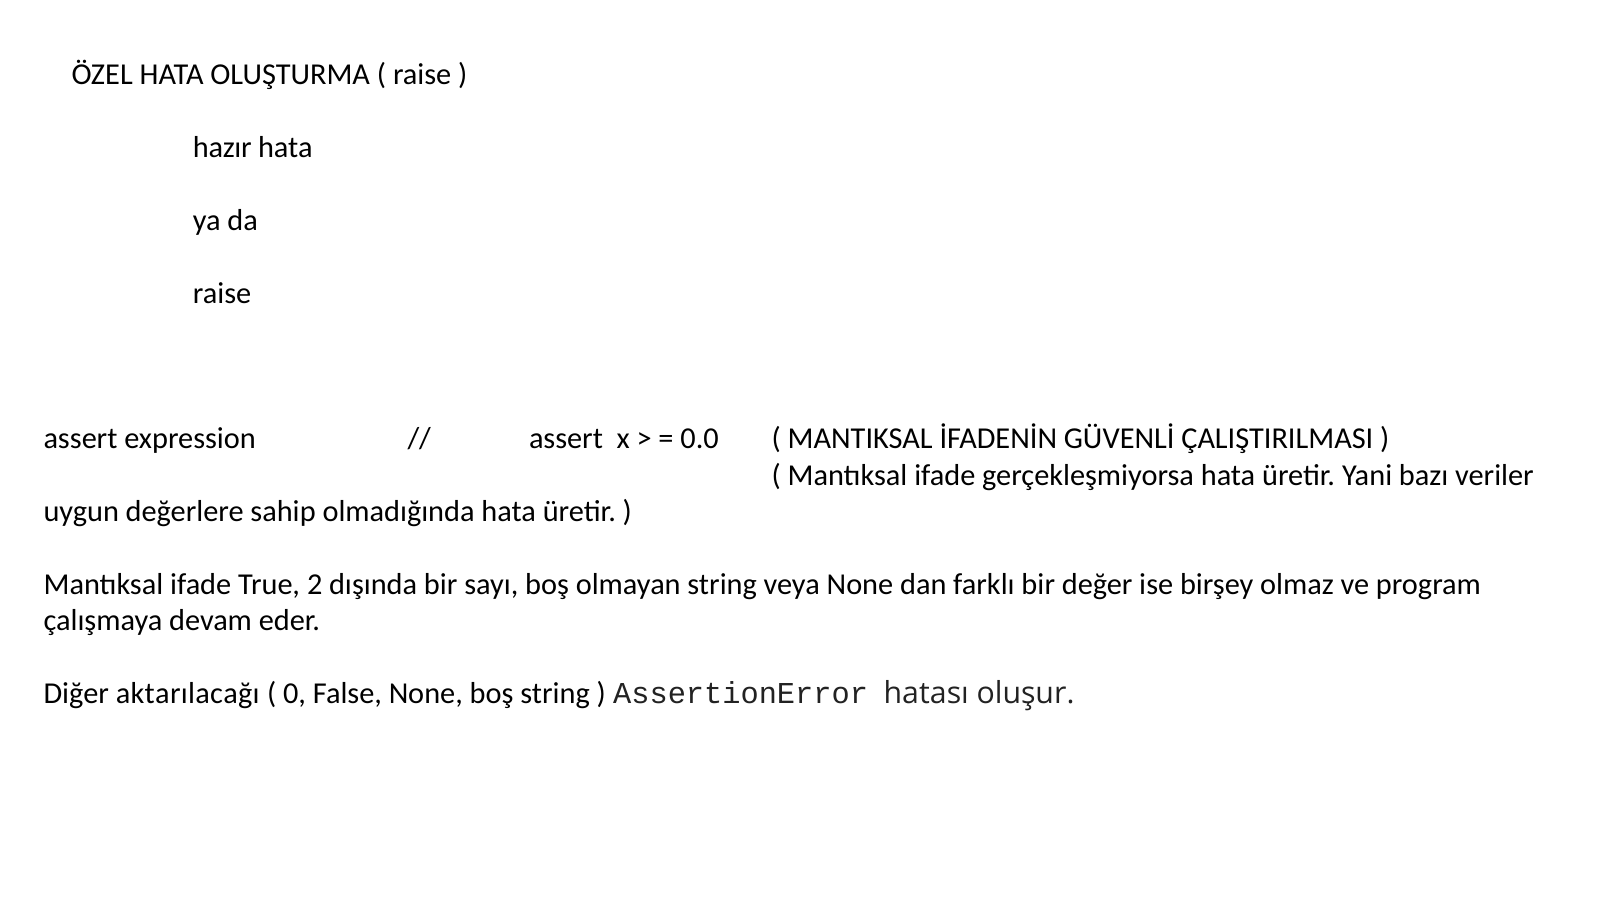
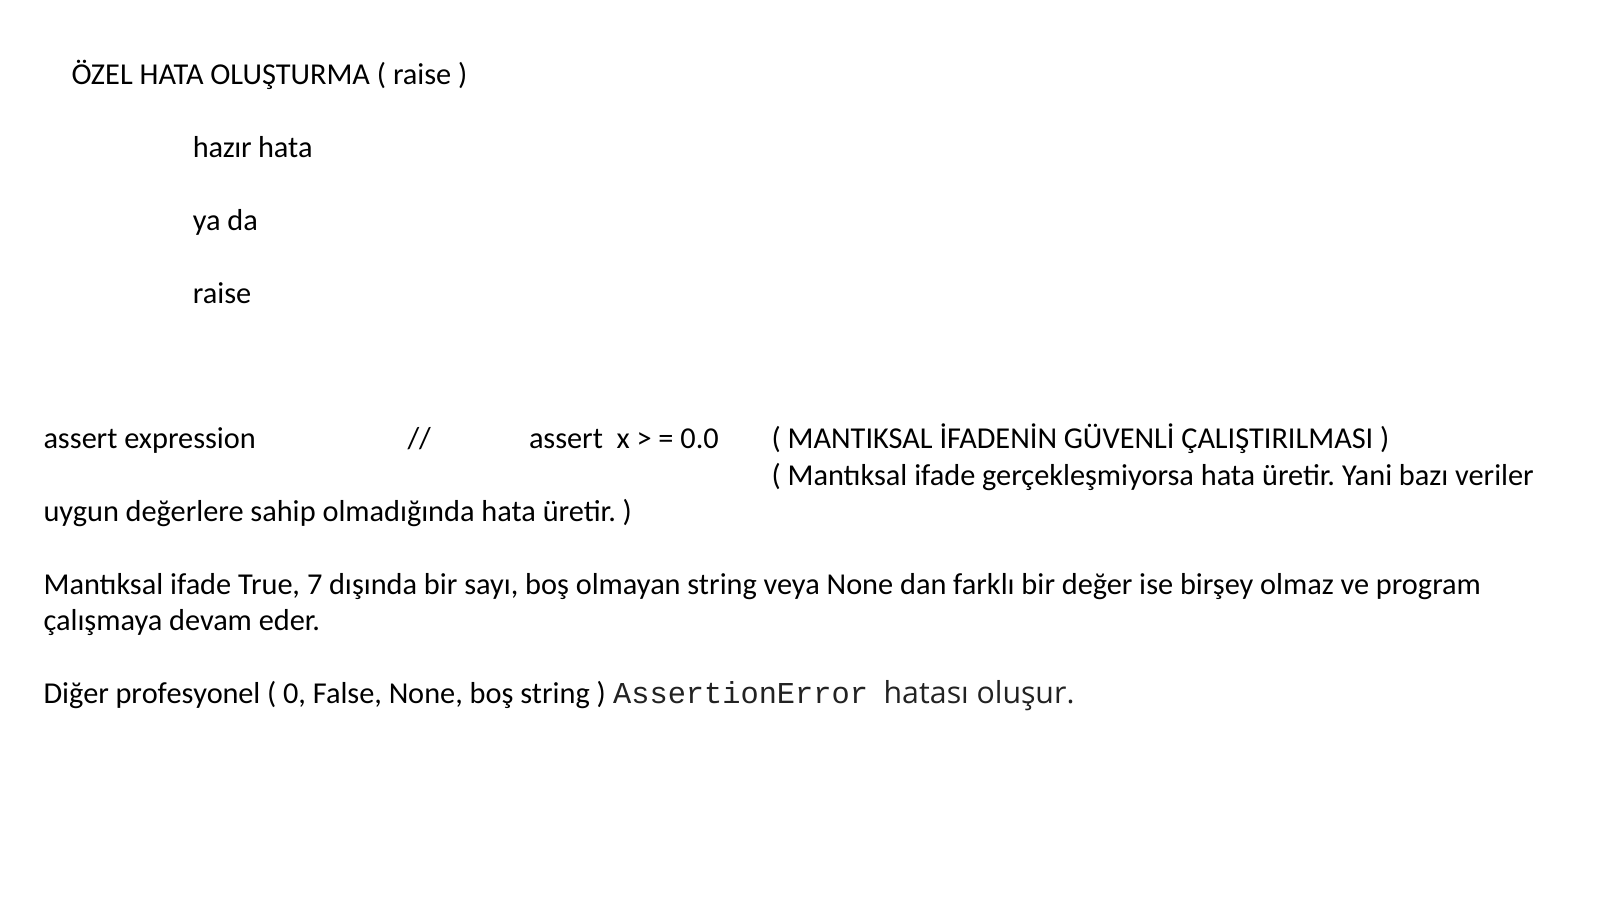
2: 2 -> 7
aktarılacağı: aktarılacağı -> profesyonel
